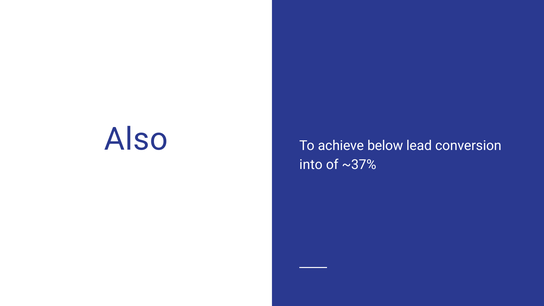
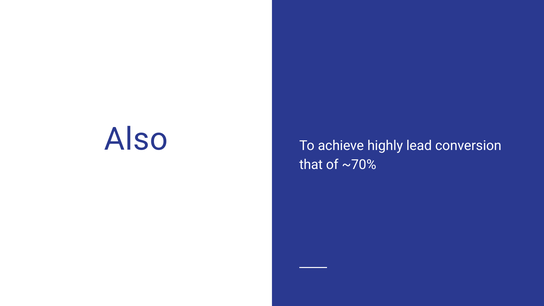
below: below -> highly
into: into -> that
~37%: ~37% -> ~70%
